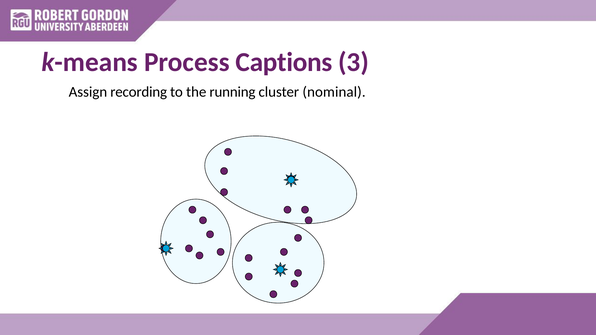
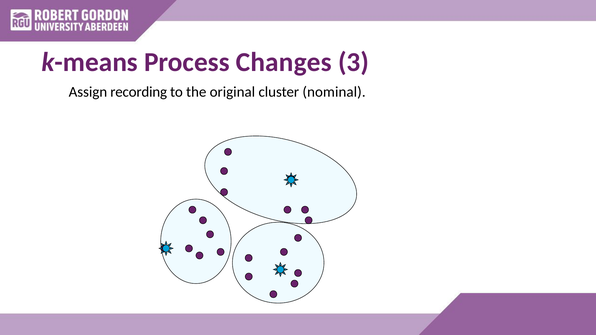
Captions: Captions -> Changes
running: running -> original
